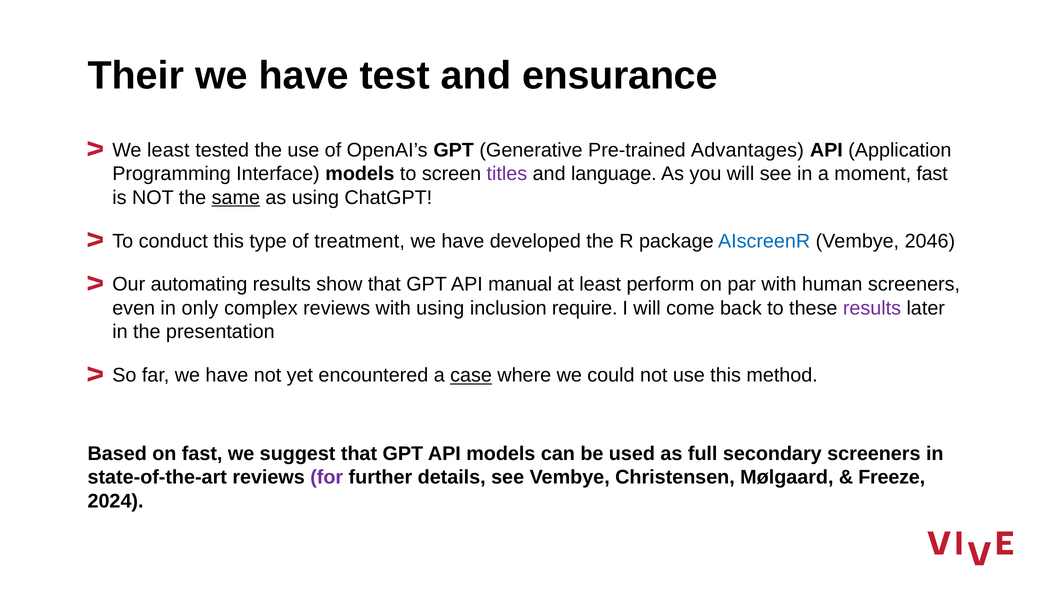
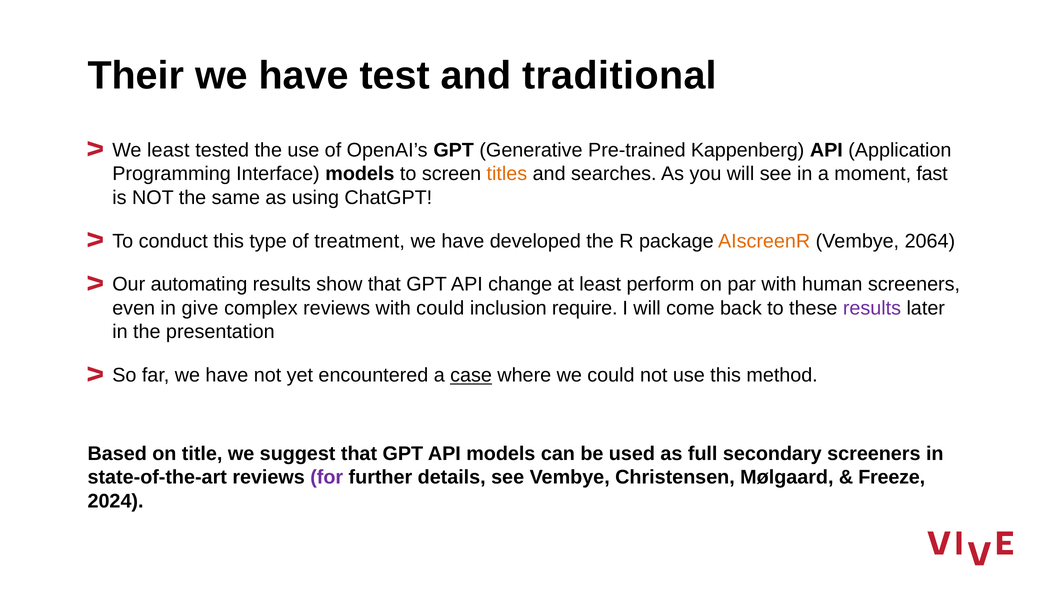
ensurance: ensurance -> traditional
Advantages: Advantages -> Kappenberg
titles colour: purple -> orange
language: language -> searches
same underline: present -> none
AIscreenR colour: blue -> orange
2046: 2046 -> 2064
manual: manual -> change
only: only -> give
with using: using -> could
on fast: fast -> title
